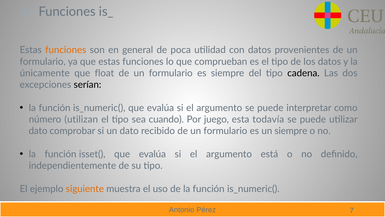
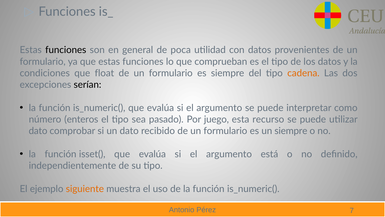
funciones at (66, 50) colour: orange -> black
únicamente: únicamente -> condiciones
cadena colour: black -> orange
utilizan: utilizan -> enteros
cuando: cuando -> pasado
todavía: todavía -> recurso
